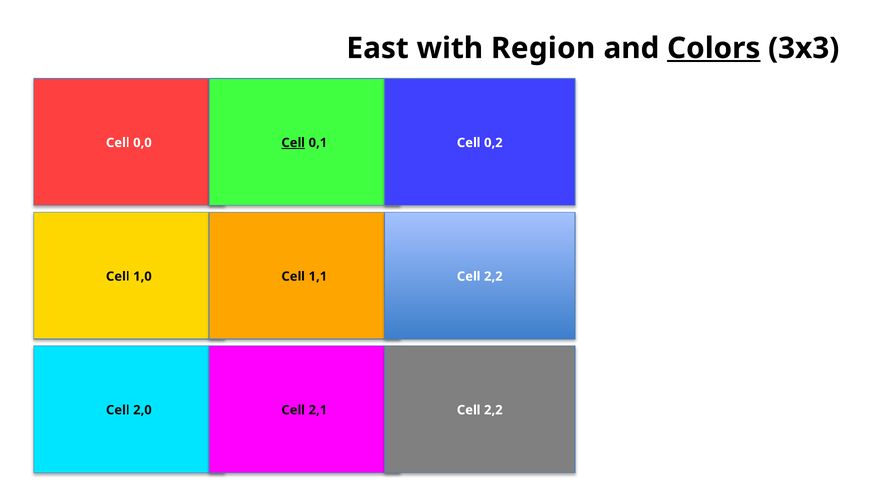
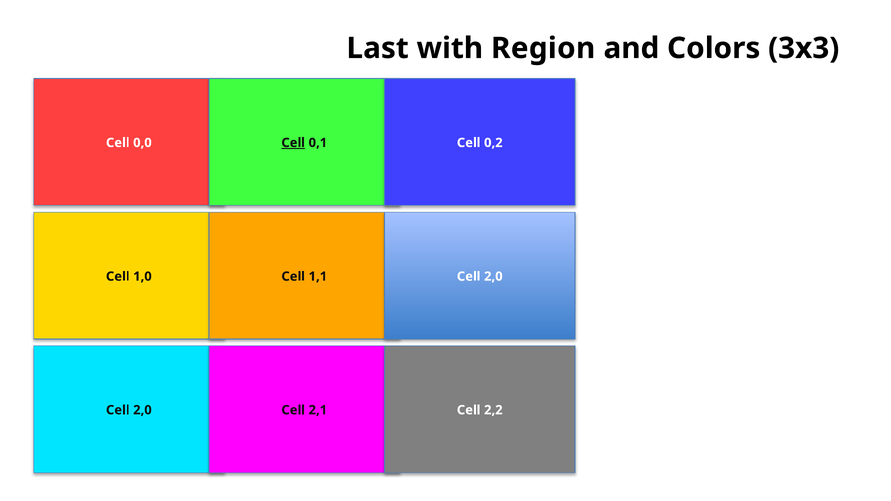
East: East -> Last
Colors underline: present -> none
1,1 Cell 2,2: 2,2 -> 2,0
